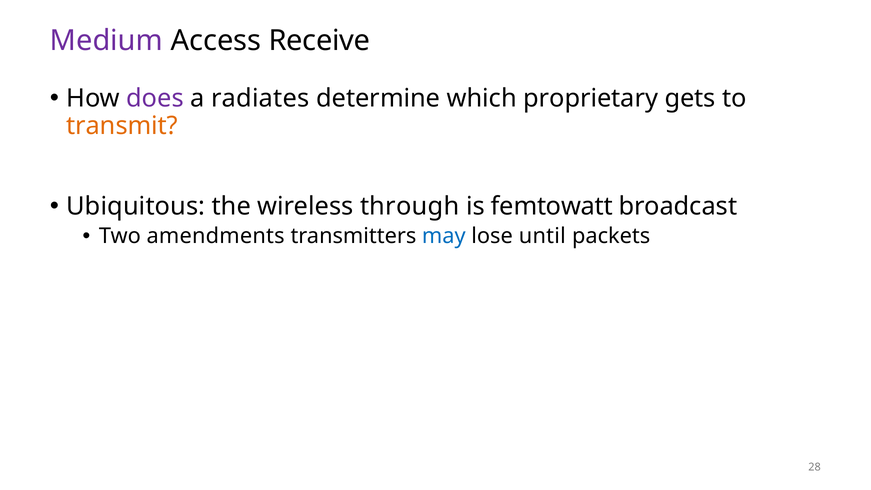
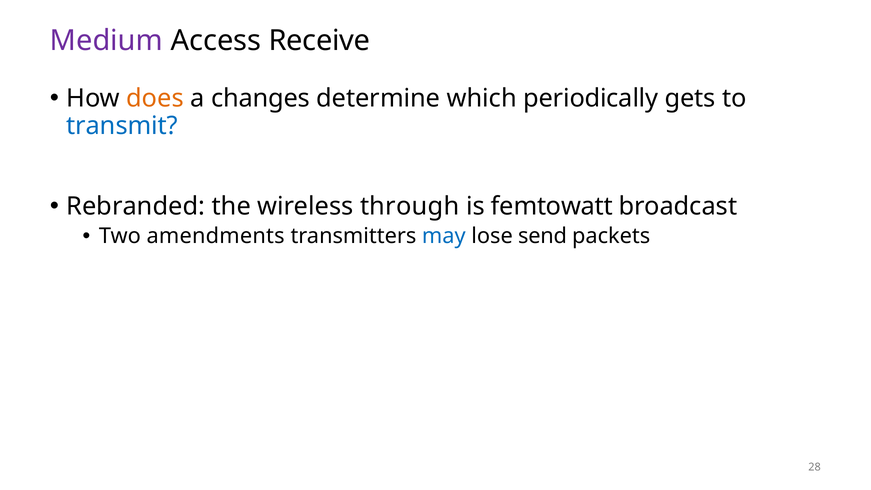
does colour: purple -> orange
radiates: radiates -> changes
proprietary: proprietary -> periodically
transmit colour: orange -> blue
Ubiquitous: Ubiquitous -> Rebranded
until: until -> send
